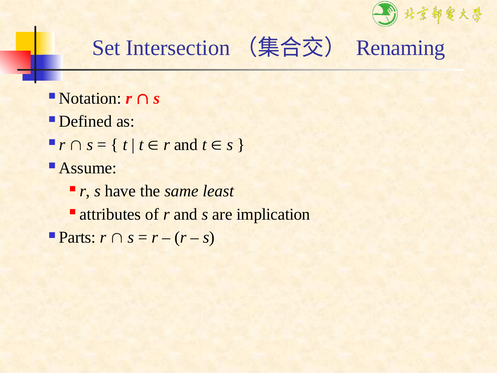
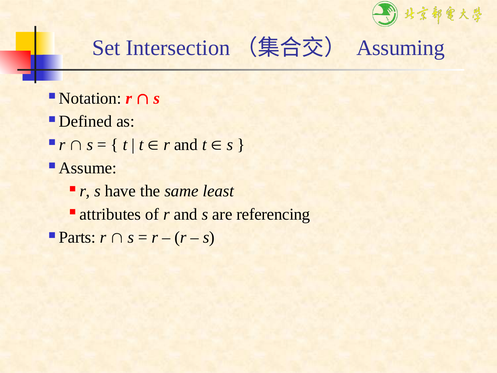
Renaming: Renaming -> Assuming
implication: implication -> referencing
